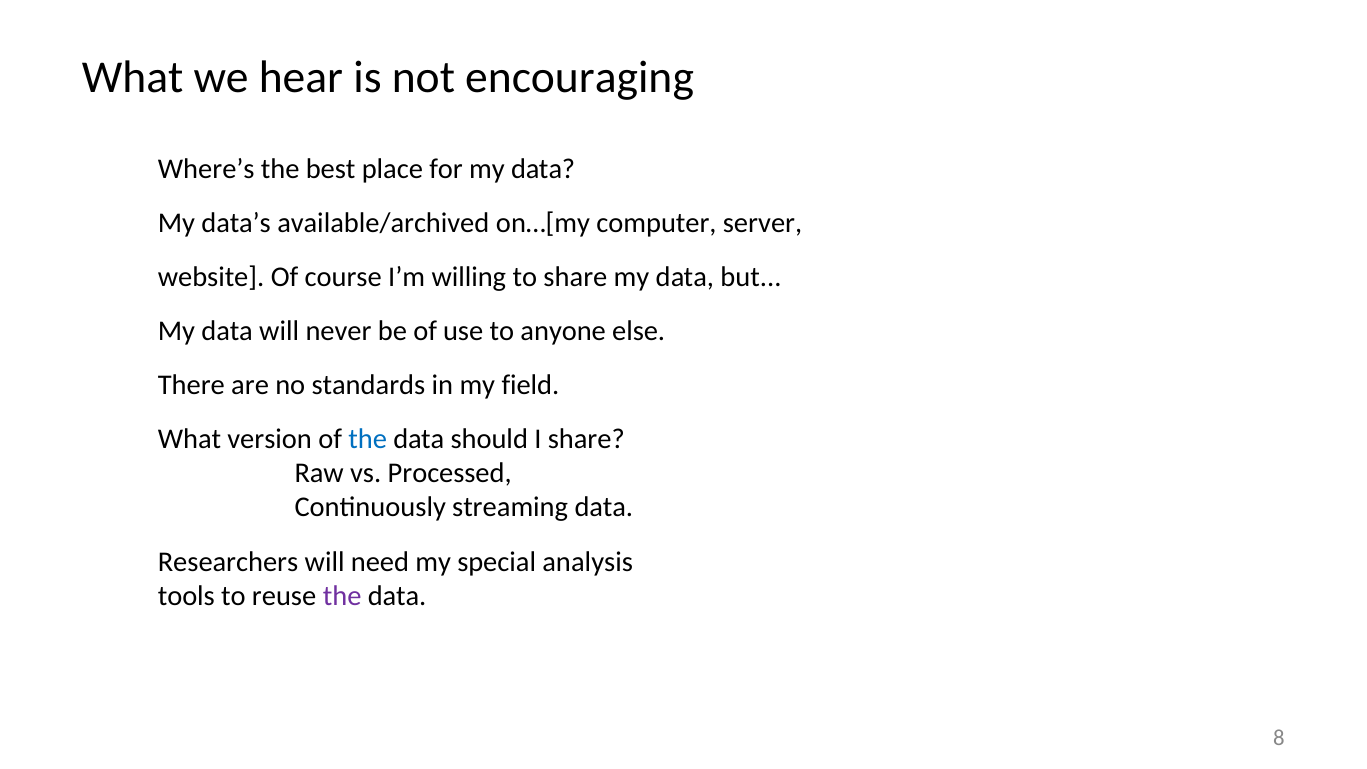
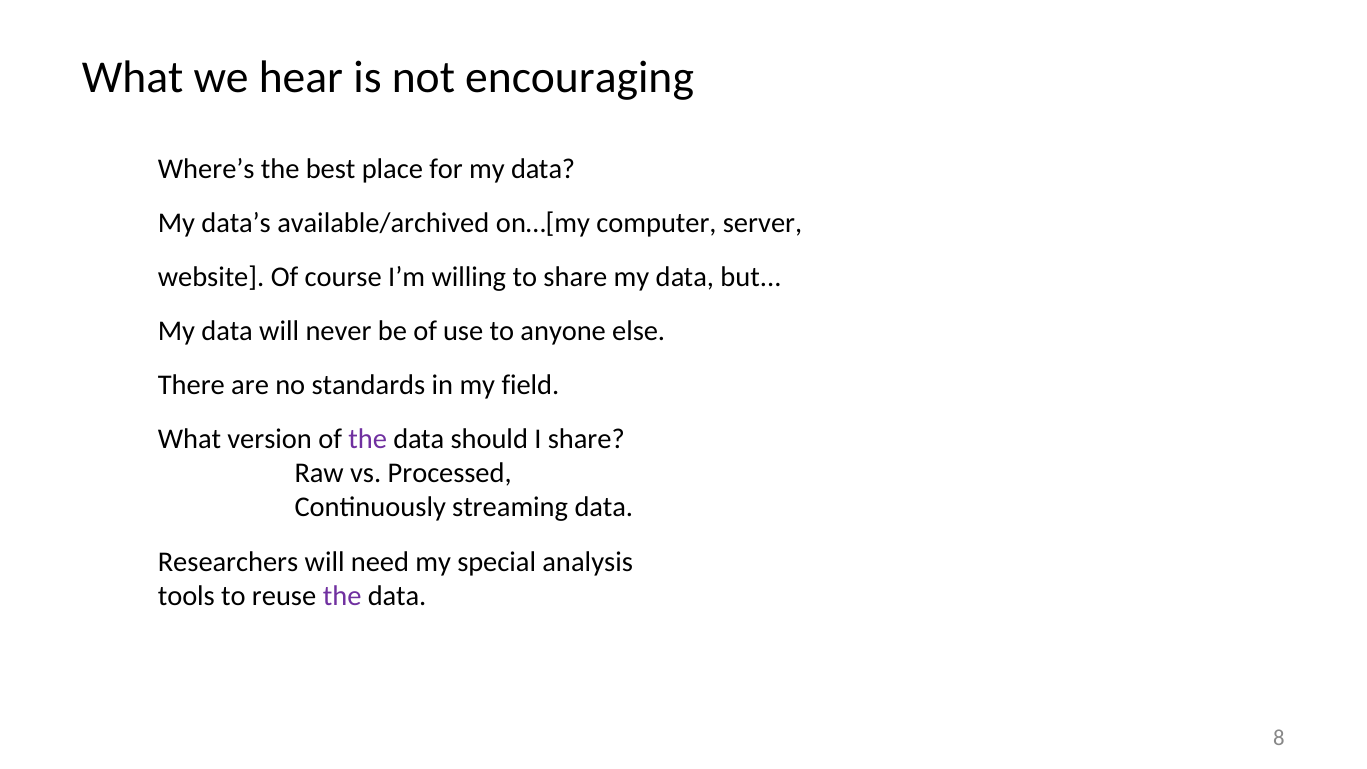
the at (368, 439) colour: blue -> purple
